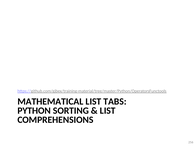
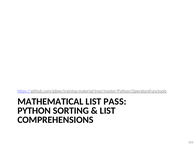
TABS: TABS -> PASS
